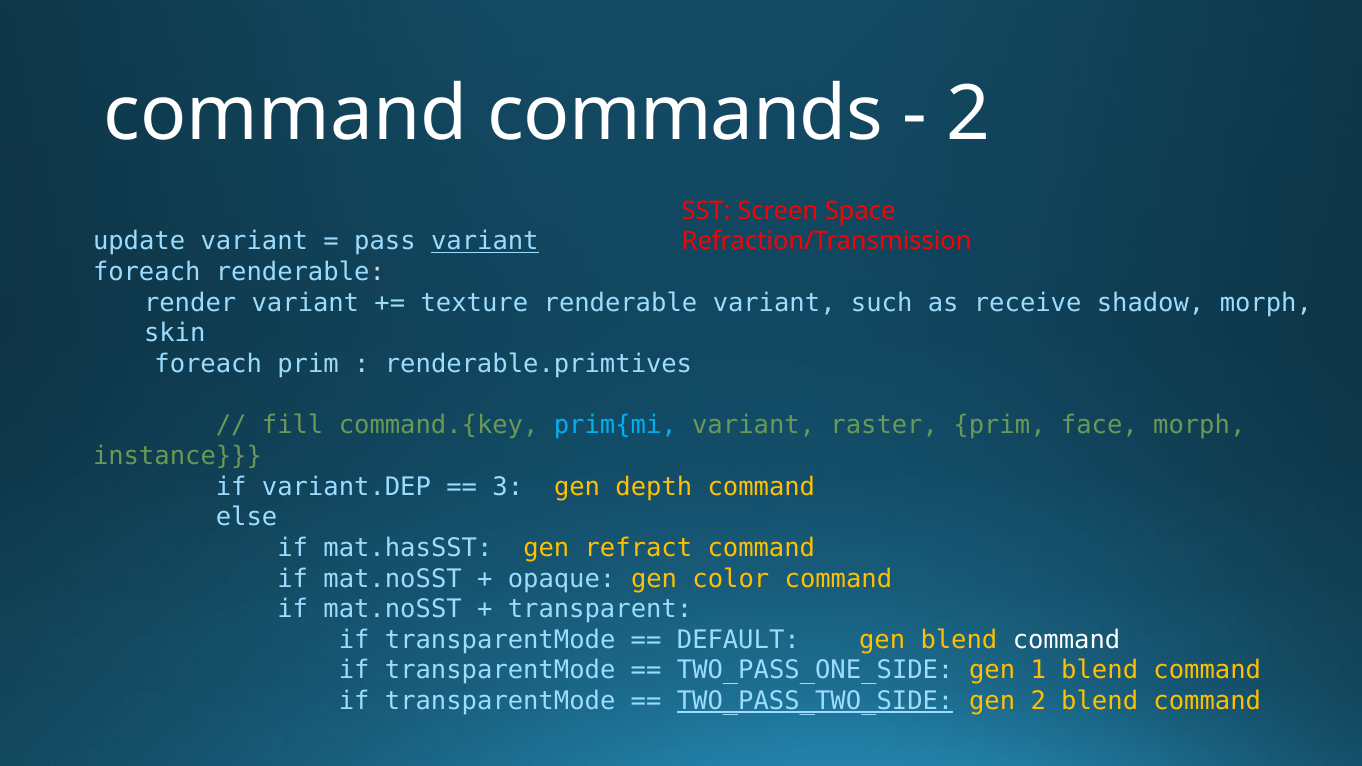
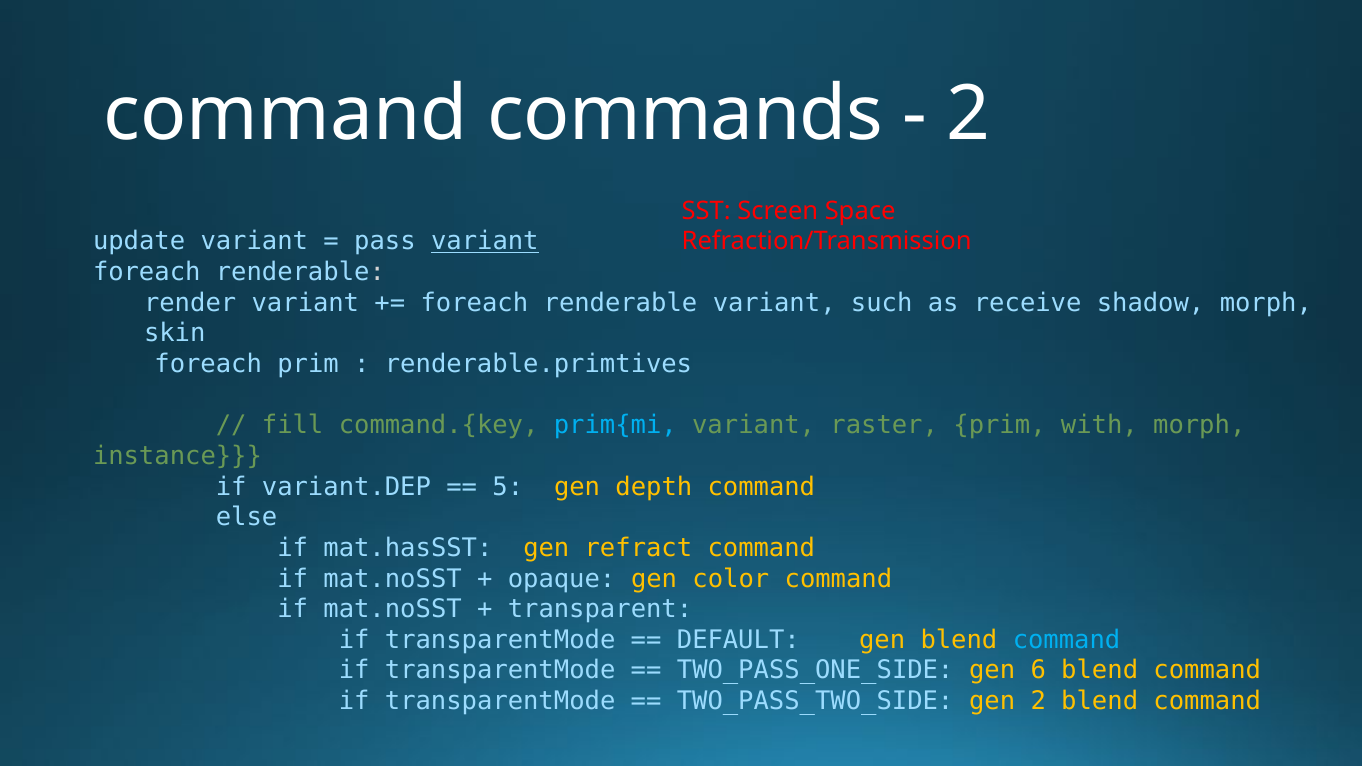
texture at (474, 303): texture -> foreach
face: face -> with
3: 3 -> 5
command at (1067, 640) colour: white -> light blue
1: 1 -> 6
TWO_PASS_TWO_SIDE underline: present -> none
